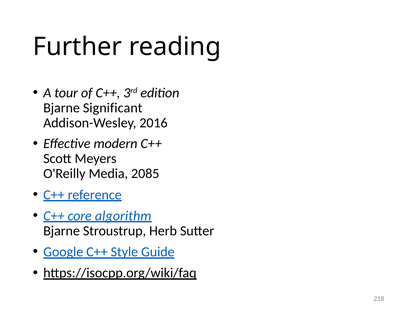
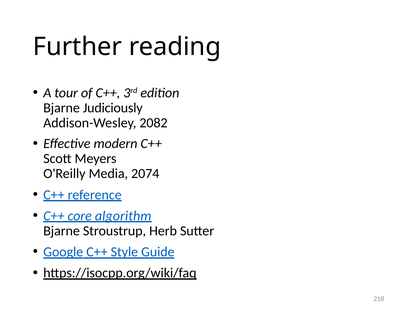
Significant: Significant -> Judiciously
2016: 2016 -> 2082
2085: 2085 -> 2074
